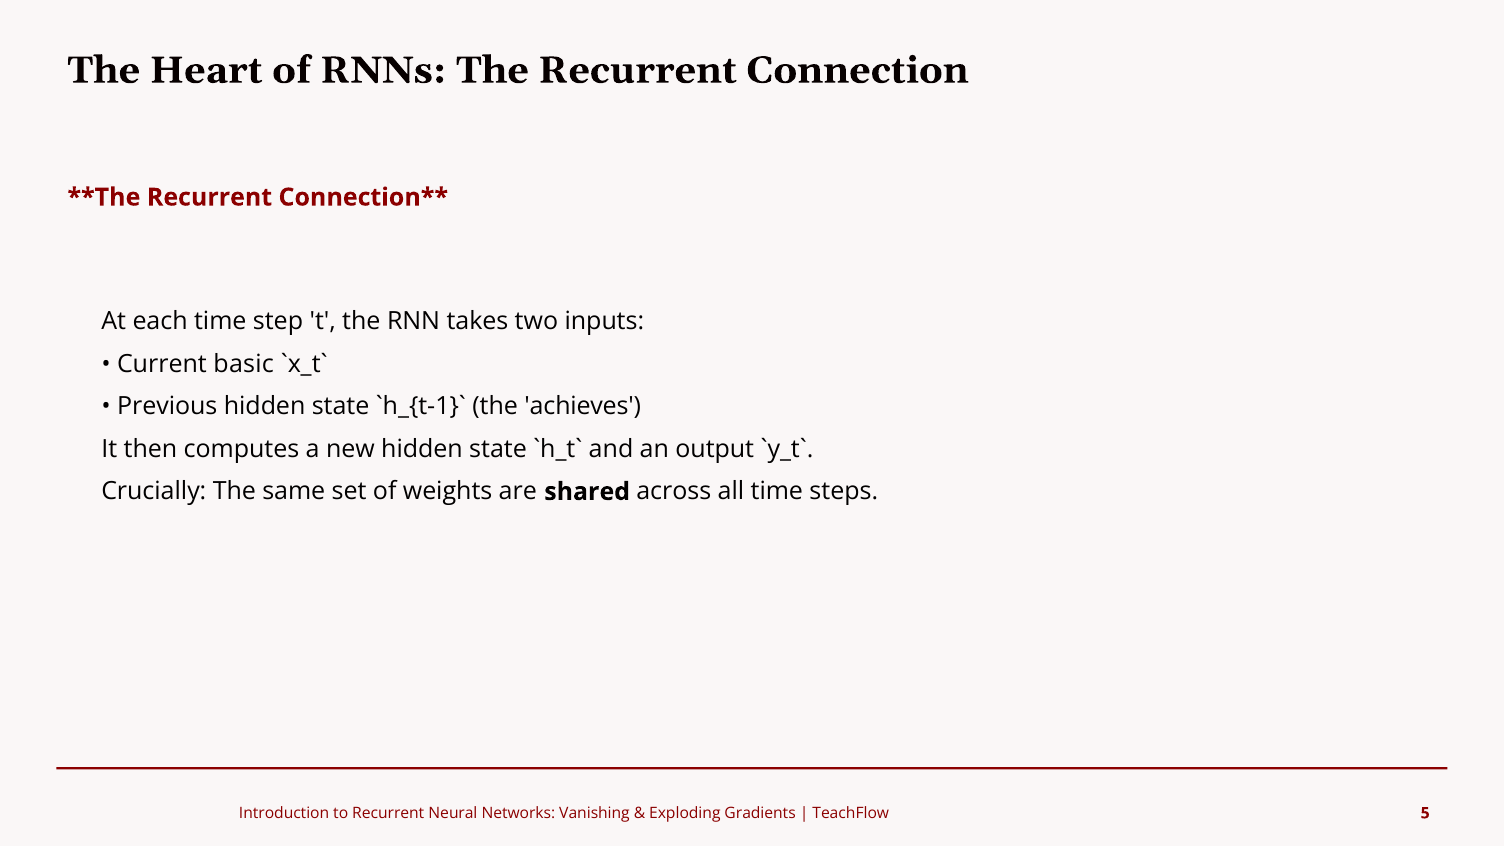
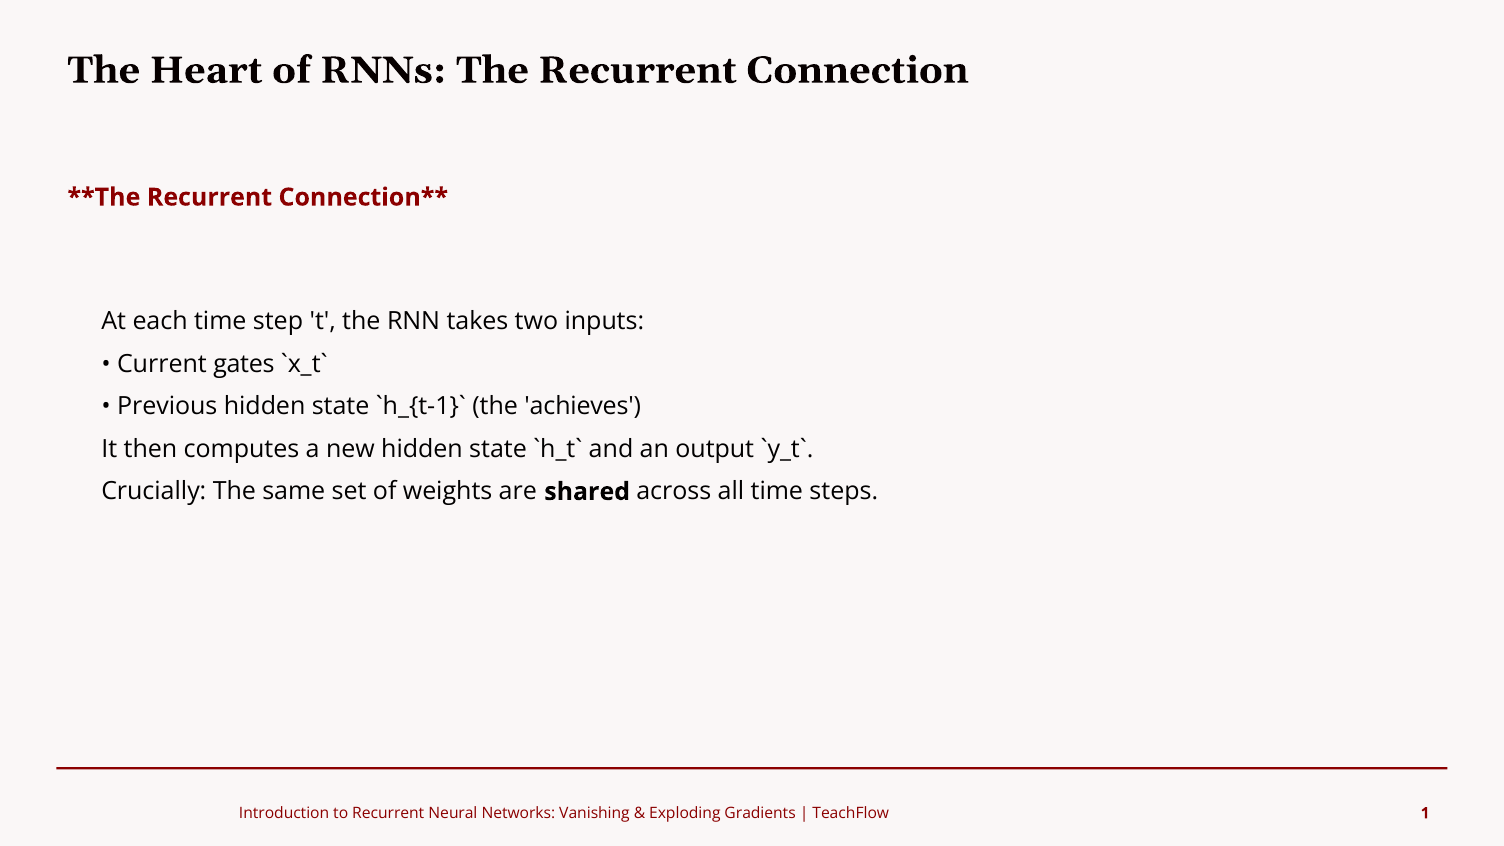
basic: basic -> gates
5: 5 -> 1
